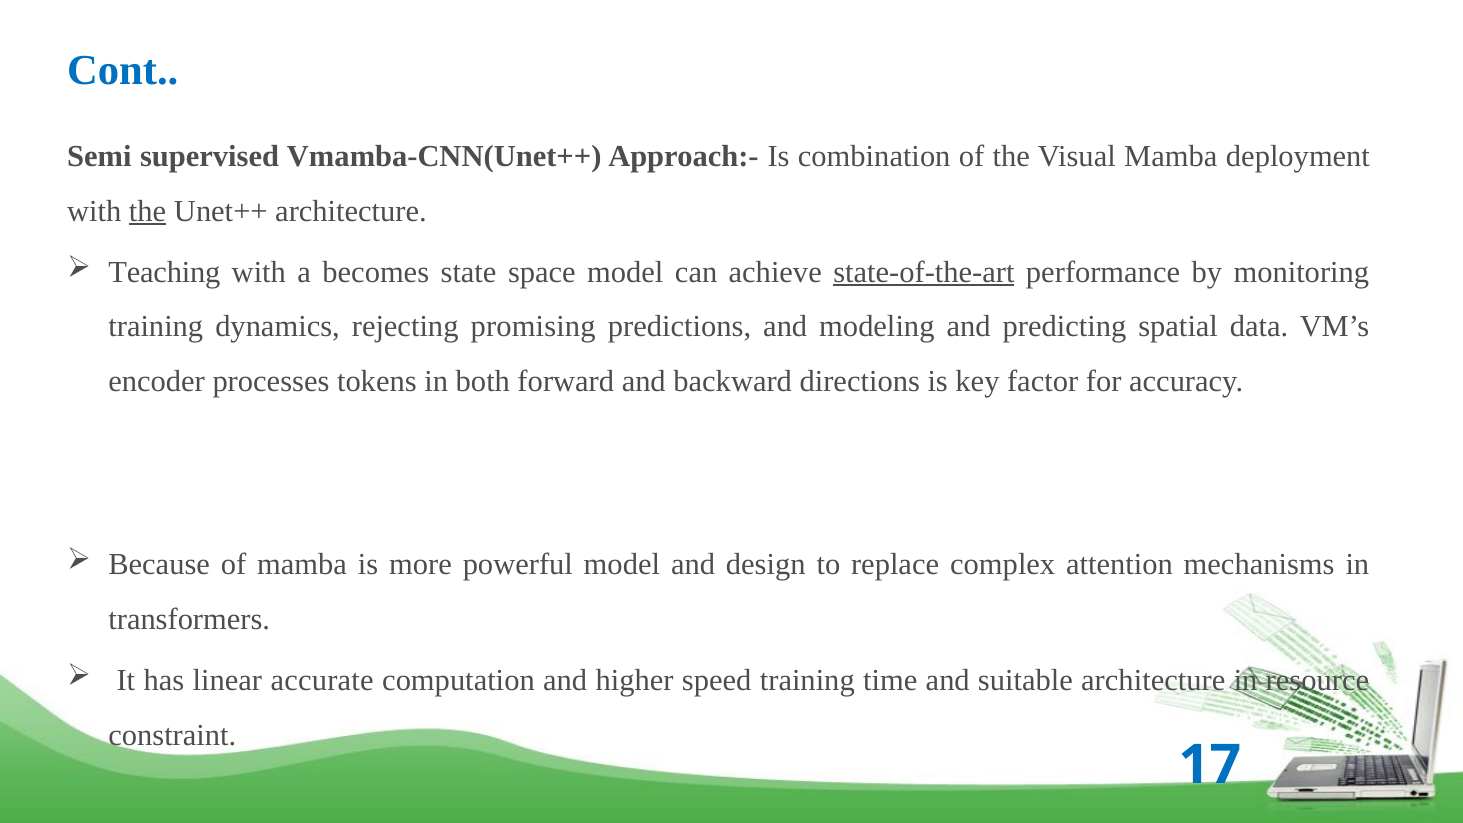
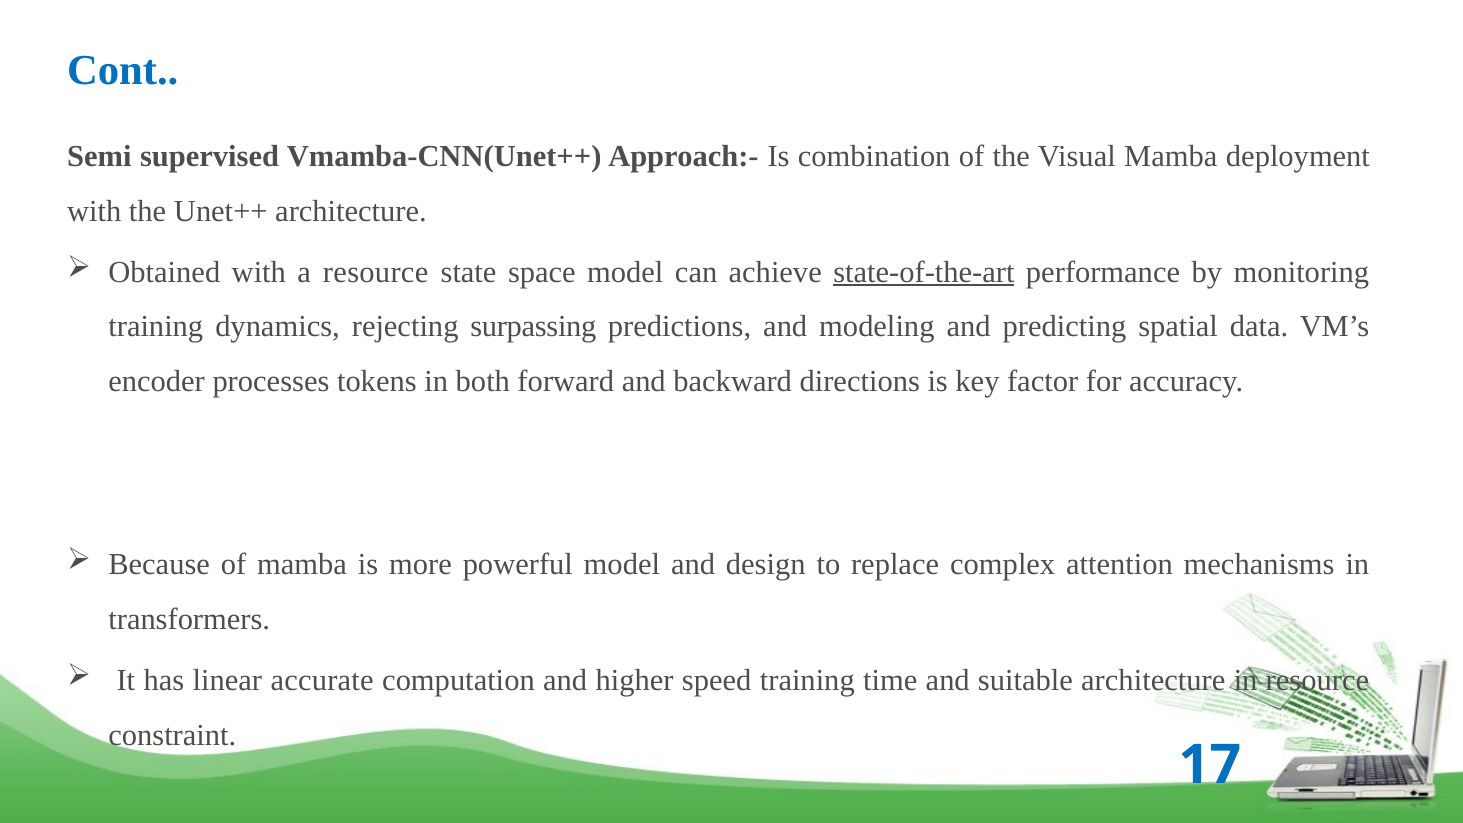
the at (148, 211) underline: present -> none
Teaching: Teaching -> Obtained
a becomes: becomes -> resource
promising: promising -> surpassing
